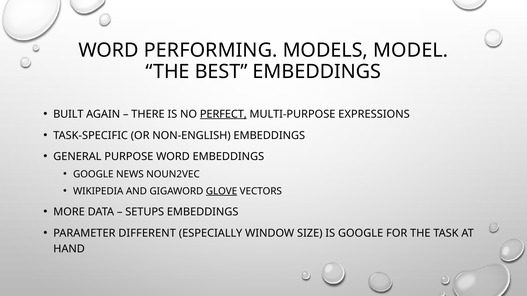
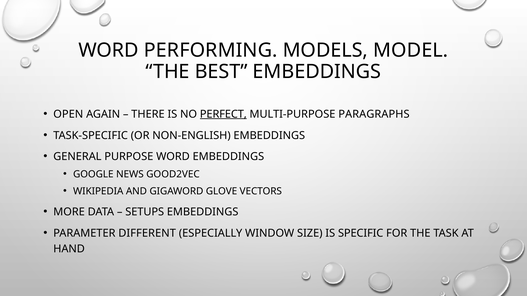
BUILT: BUILT -> OPEN
EXPRESSIONS: EXPRESSIONS -> PARAGRAPHS
NOUN2VEC: NOUN2VEC -> GOOD2VEC
GLOVE underline: present -> none
IS GOOGLE: GOOGLE -> SPECIFIC
